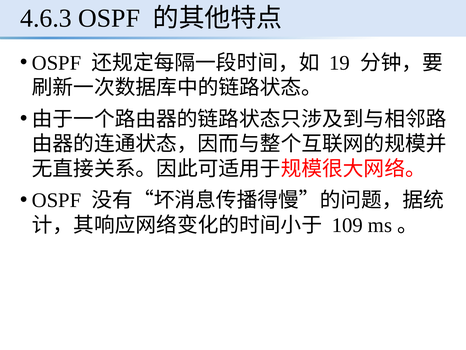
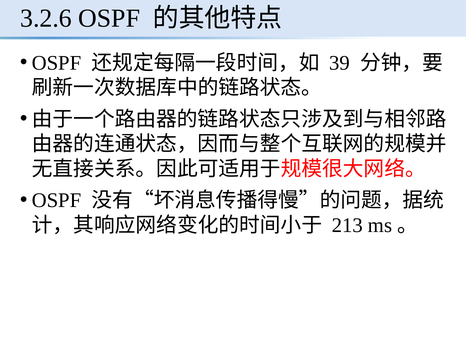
4.6.3: 4.6.3 -> 3.2.6
19: 19 -> 39
109: 109 -> 213
